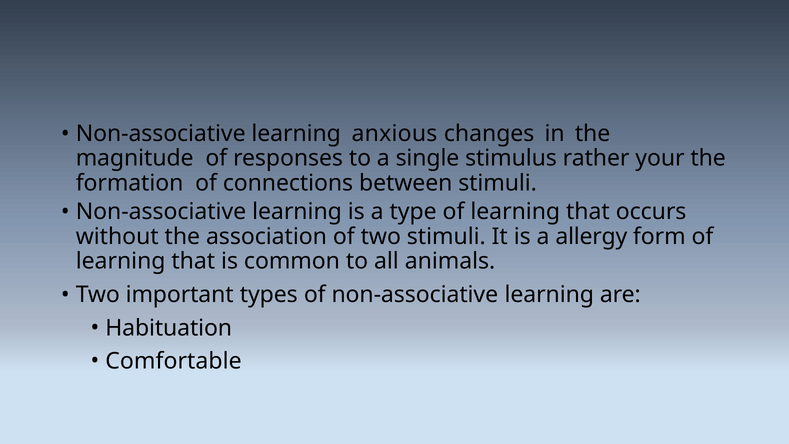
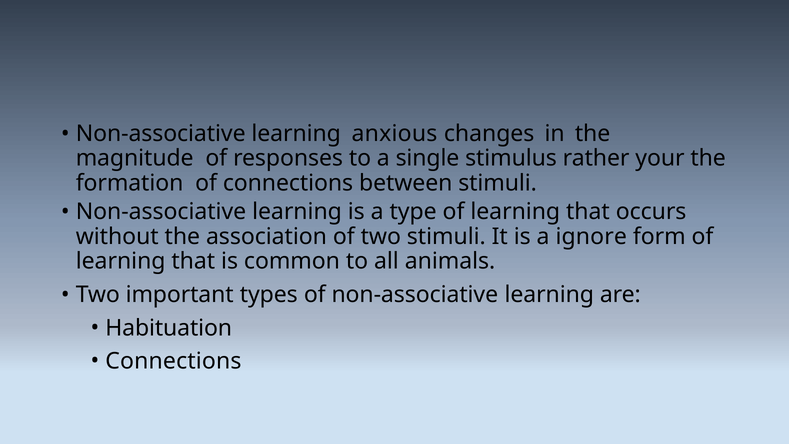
allergy: allergy -> ignore
Comfortable at (173, 361): Comfortable -> Connections
